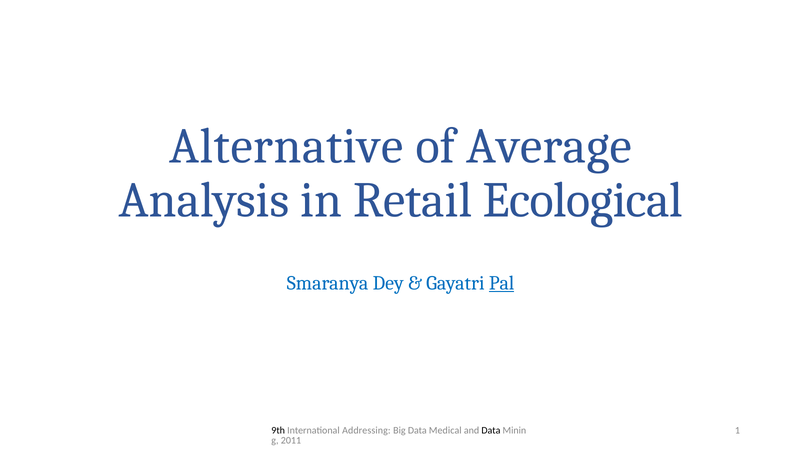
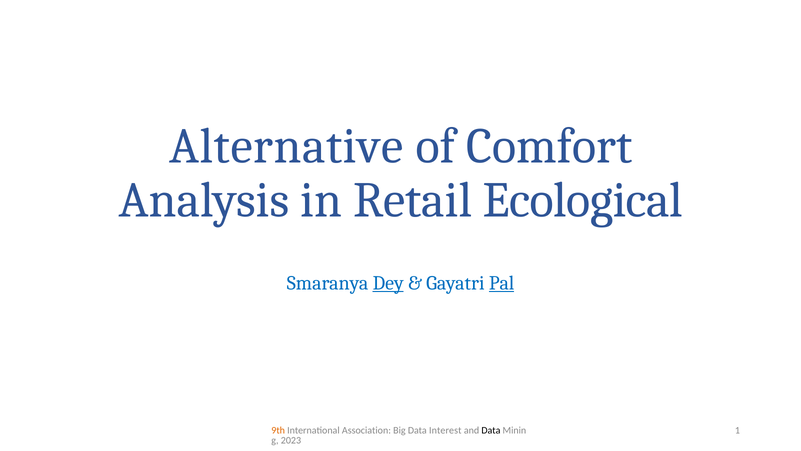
Average: Average -> Comfort
Dey underline: none -> present
9th colour: black -> orange
Addressing: Addressing -> Association
Medical: Medical -> Interest
2011: 2011 -> 2023
